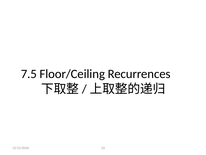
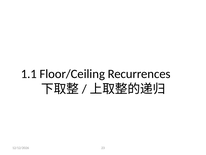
7.5: 7.5 -> 1.1
